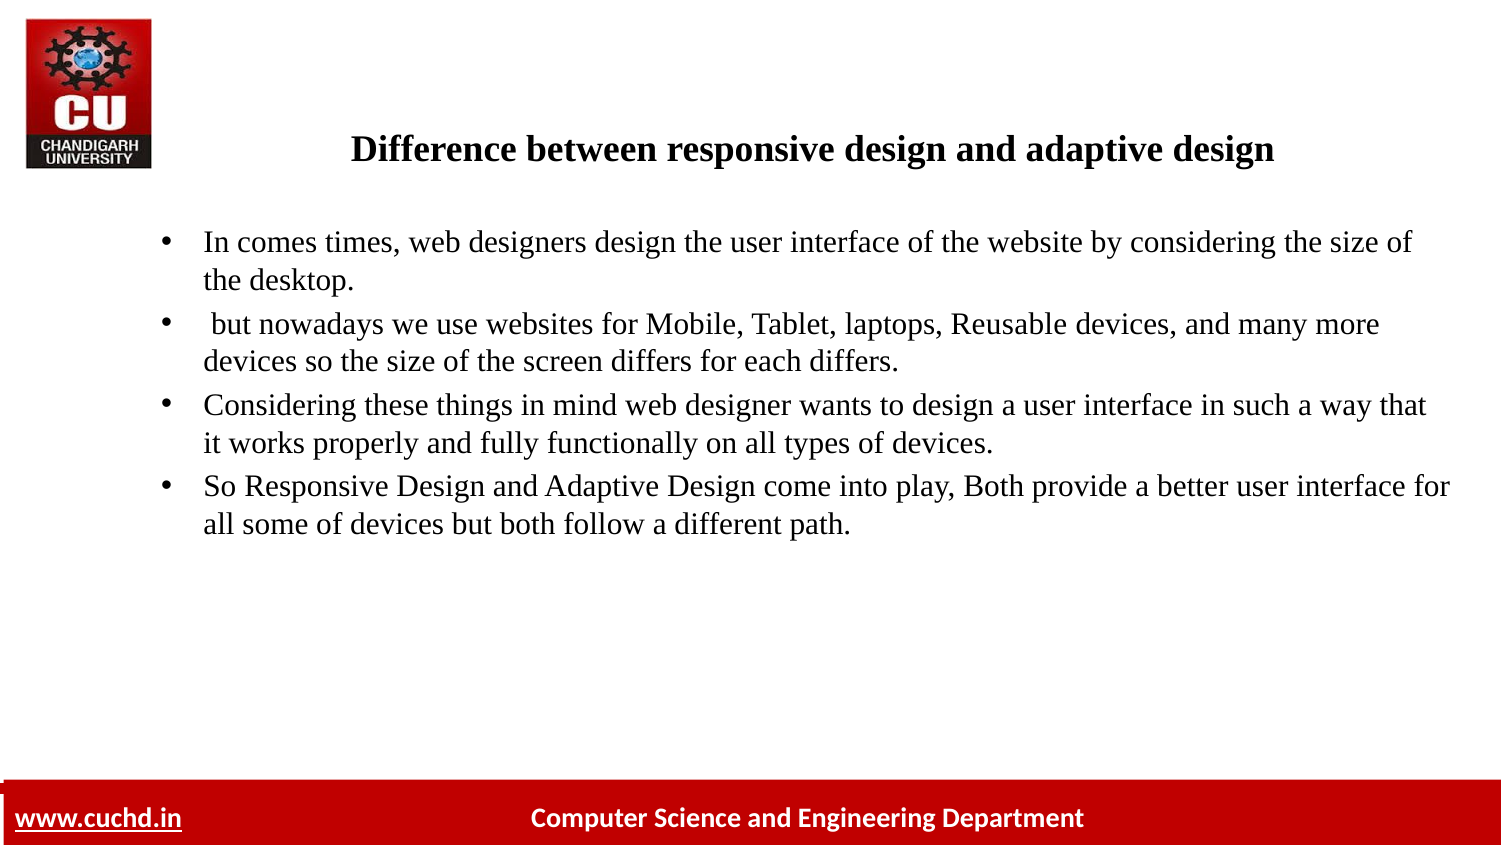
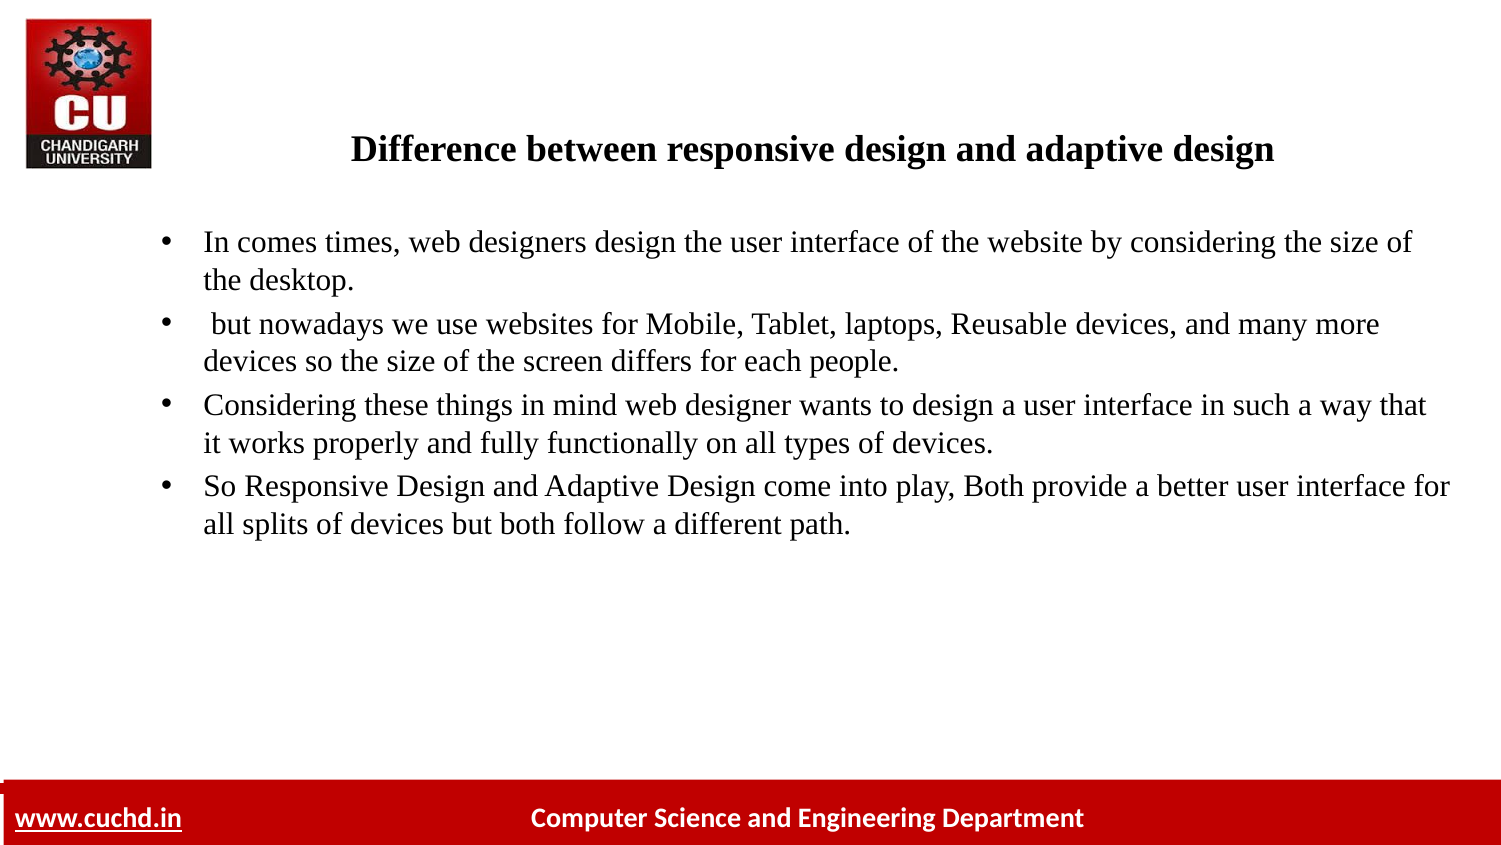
each differs: differs -> people
some: some -> splits
